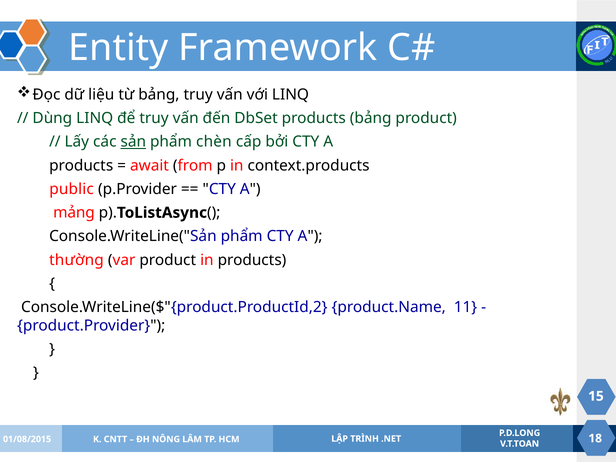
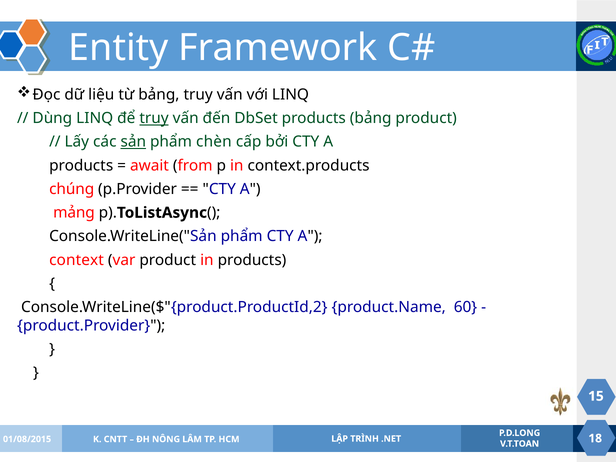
truy at (154, 118) underline: none -> present
public: public -> chúng
thường: thường -> context
11: 11 -> 60
